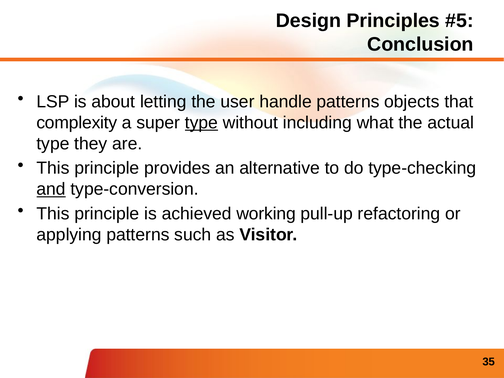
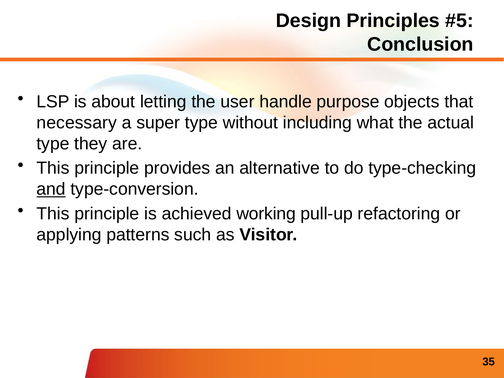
handle patterns: patterns -> purpose
complexity: complexity -> necessary
type at (201, 123) underline: present -> none
